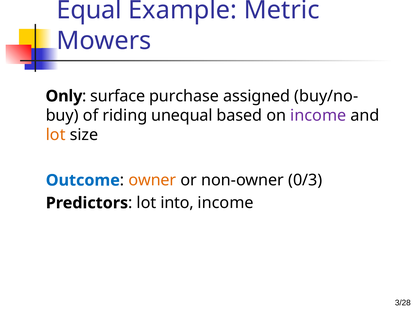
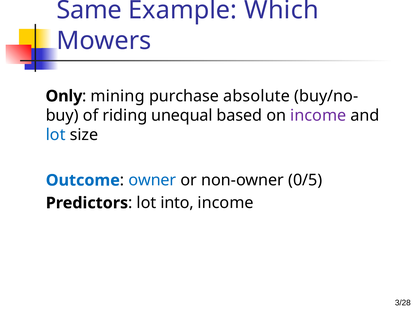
Equal: Equal -> Same
Metric: Metric -> Which
surface: surface -> mining
assigned: assigned -> absolute
lot at (56, 135) colour: orange -> blue
owner colour: orange -> blue
0/3: 0/3 -> 0/5
